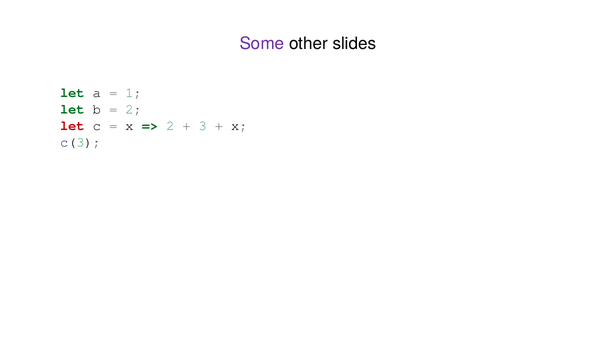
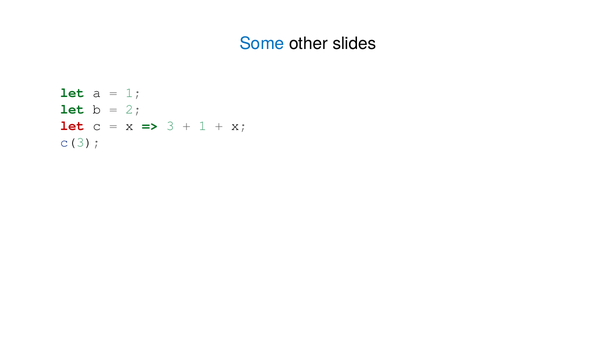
Some colour: purple -> blue
2 at (170, 126): 2 -> 3
3 at (203, 126): 3 -> 1
